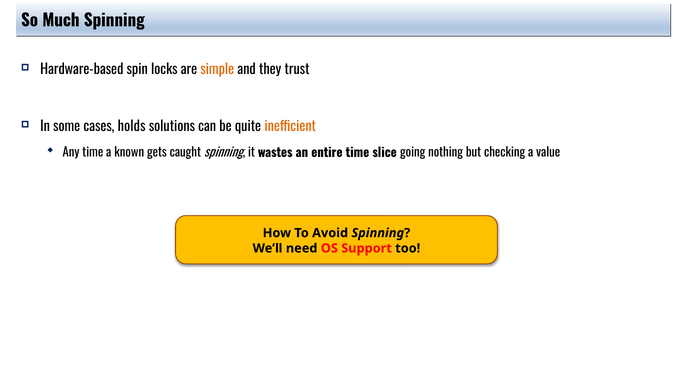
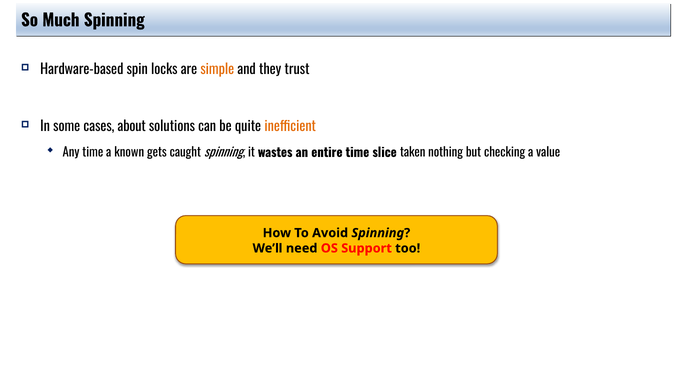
holds: holds -> about
going: going -> taken
